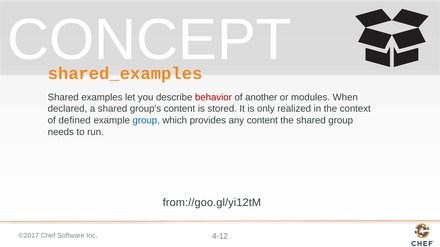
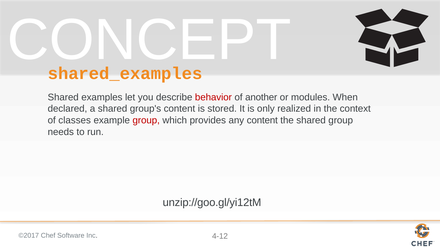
defined: defined -> classes
group at (146, 121) colour: blue -> red
from://goo.gl/yi12tM: from://goo.gl/yi12tM -> unzip://goo.gl/yi12tM
